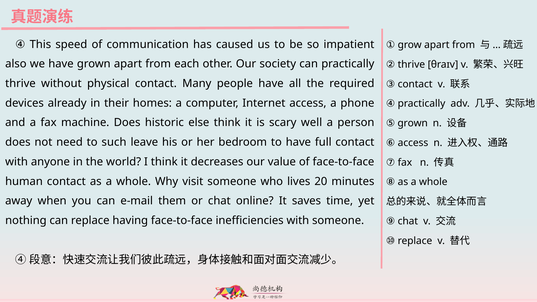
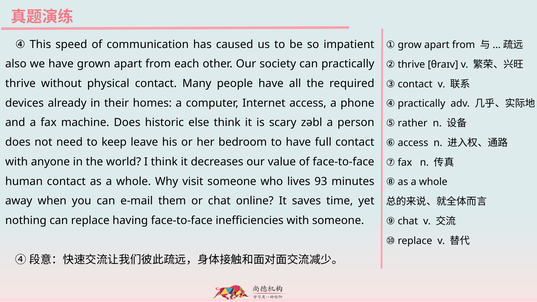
⑤ grown: grown -> rather
well: well -> zəbl
such: such -> keep
20: 20 -> 93
